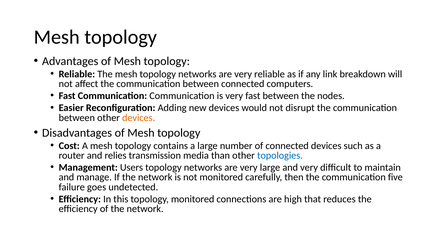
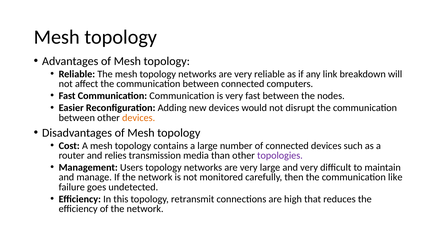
topologies colour: blue -> purple
five: five -> like
topology monitored: monitored -> retransmit
